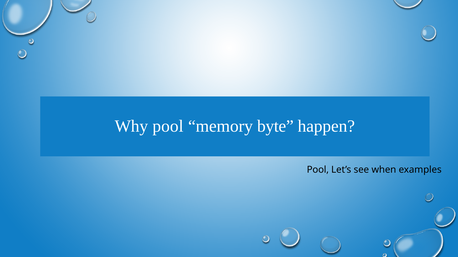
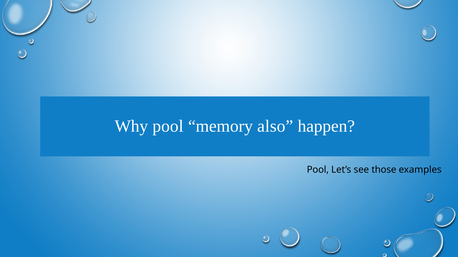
byte: byte -> also
when: when -> those
